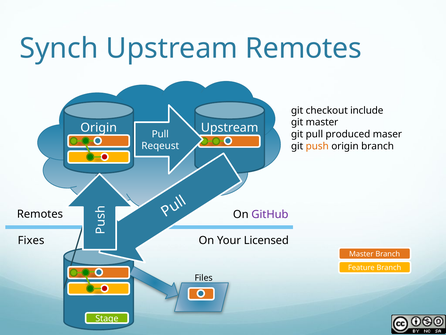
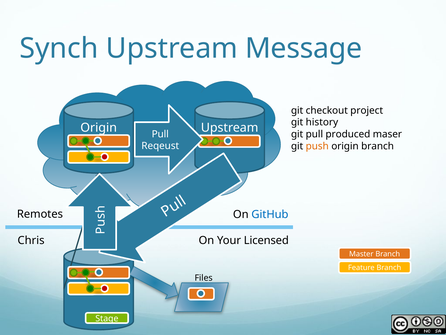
Upstream Remotes: Remotes -> Message
include: include -> project
git master: master -> history
GitHub colour: purple -> blue
Fixes: Fixes -> Chris
